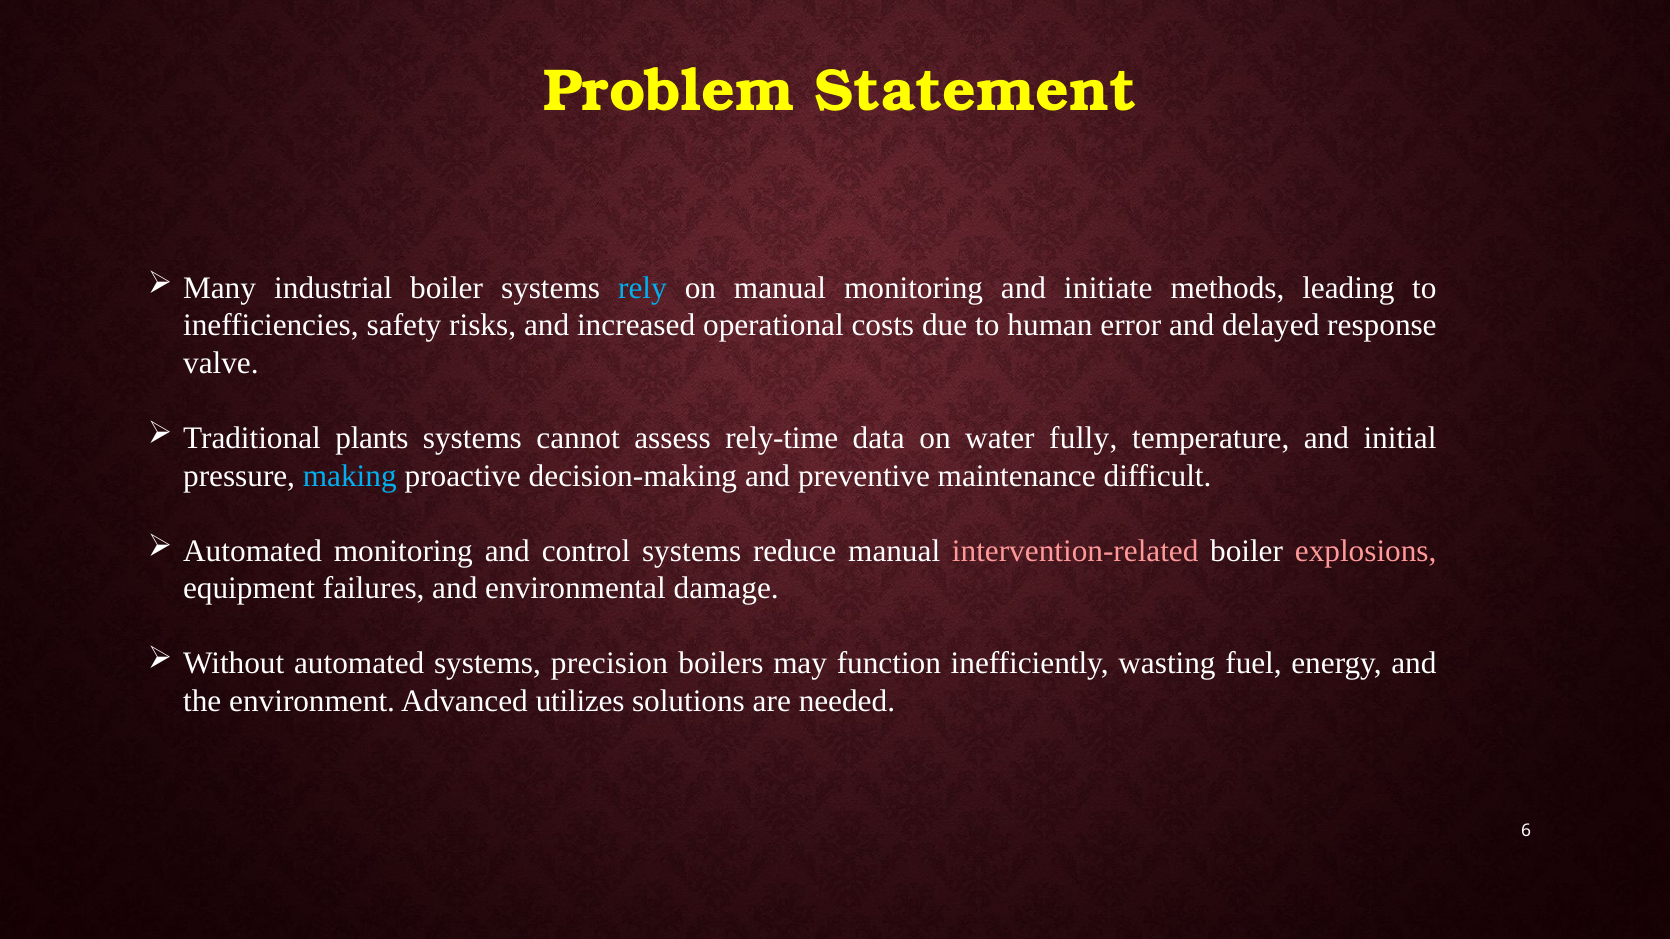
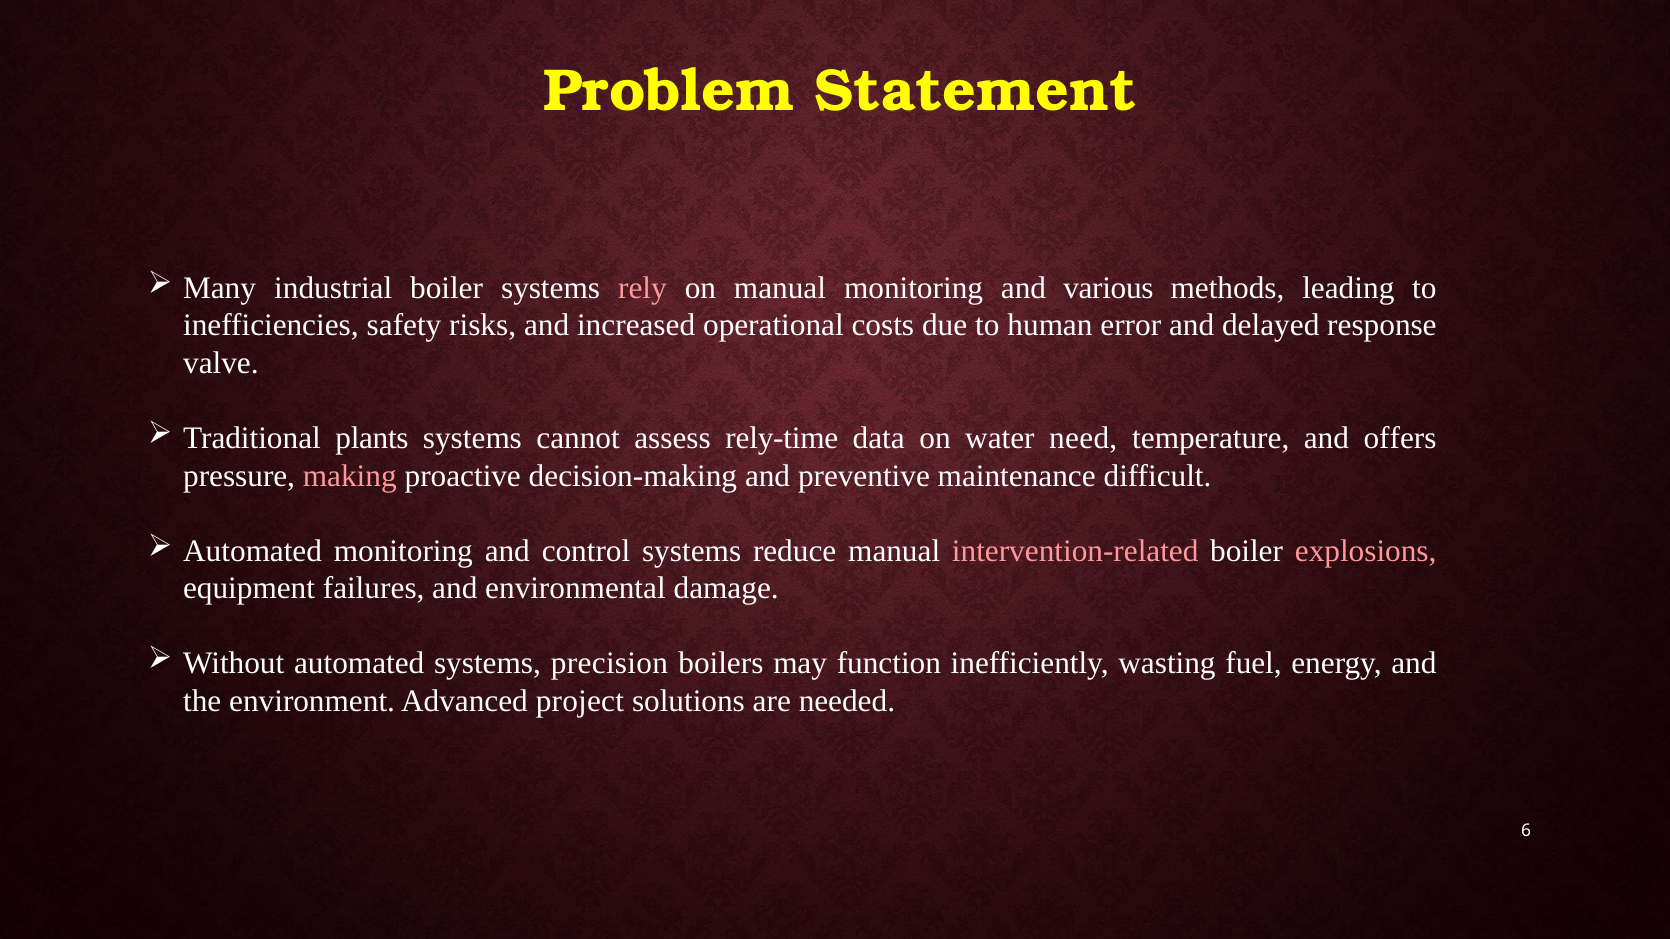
rely colour: light blue -> pink
initiate: initiate -> various
fully: fully -> need
initial: initial -> offers
making colour: light blue -> pink
utilizes: utilizes -> project
